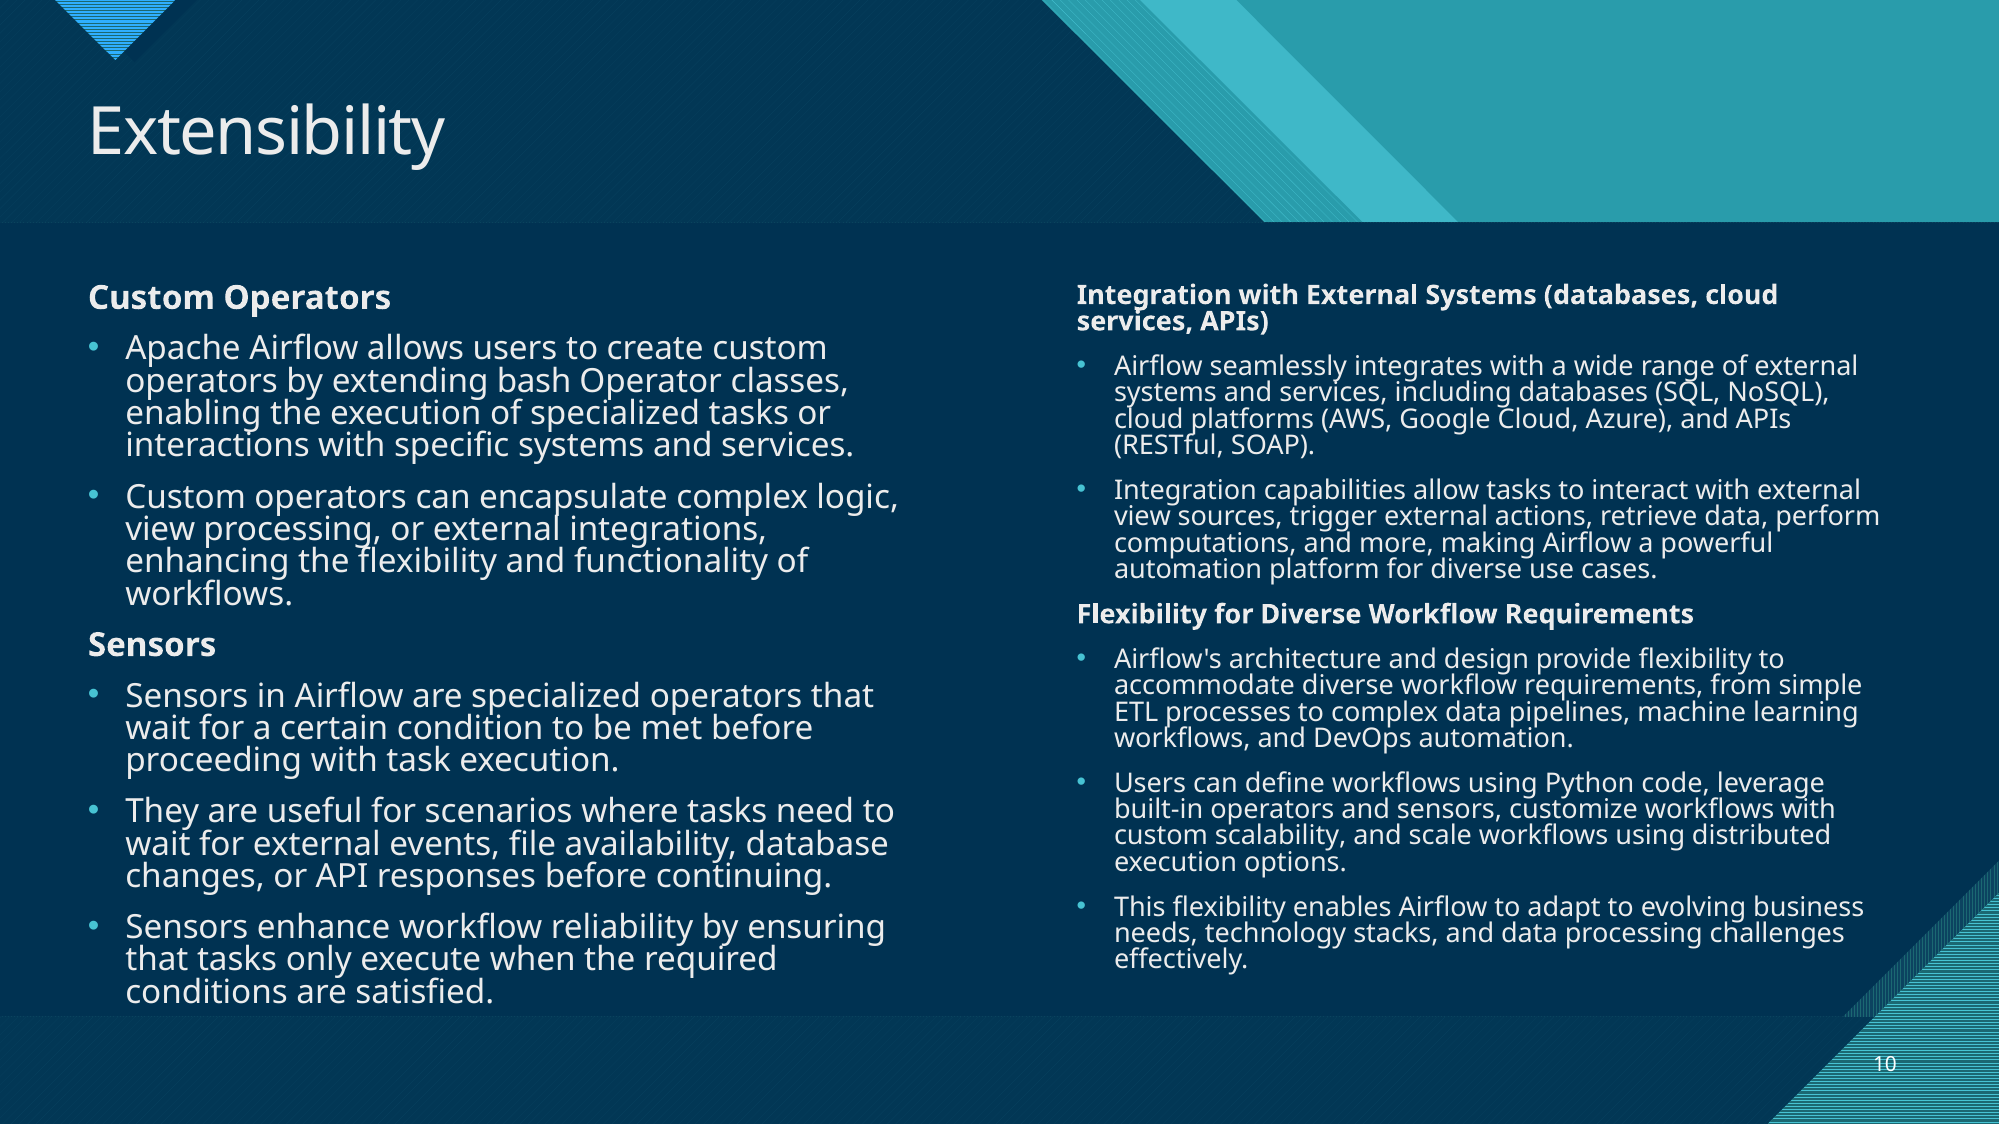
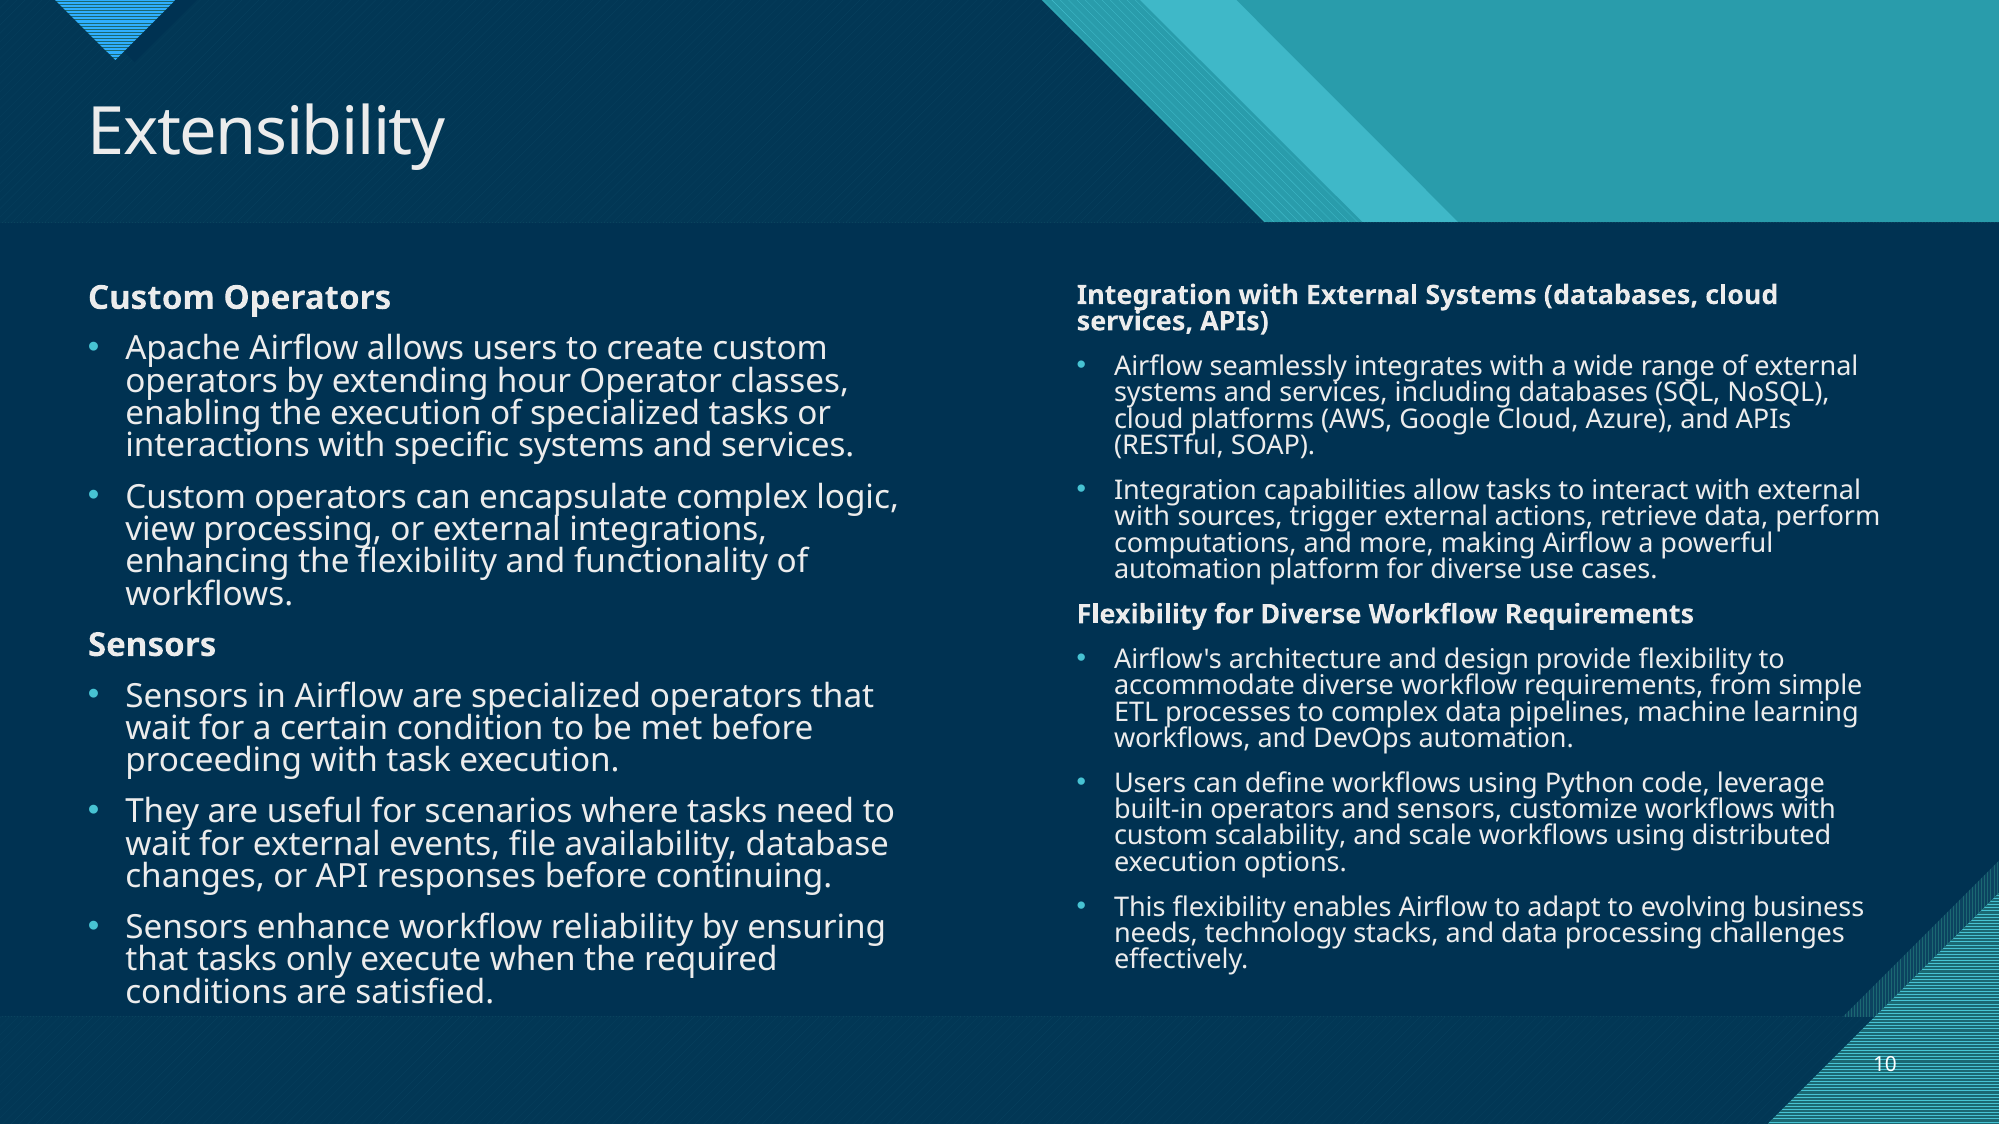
bash: bash -> hour
view at (1142, 517): view -> with
